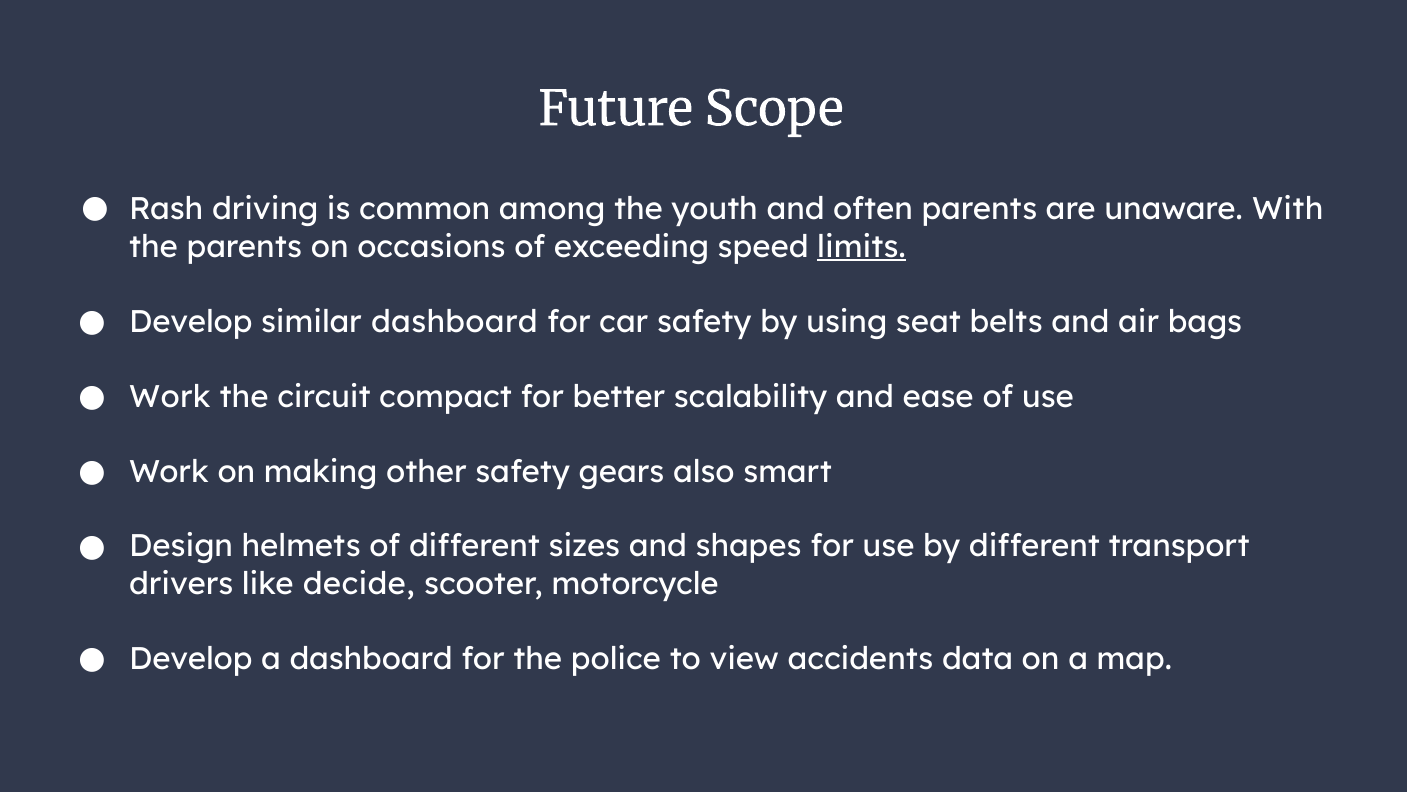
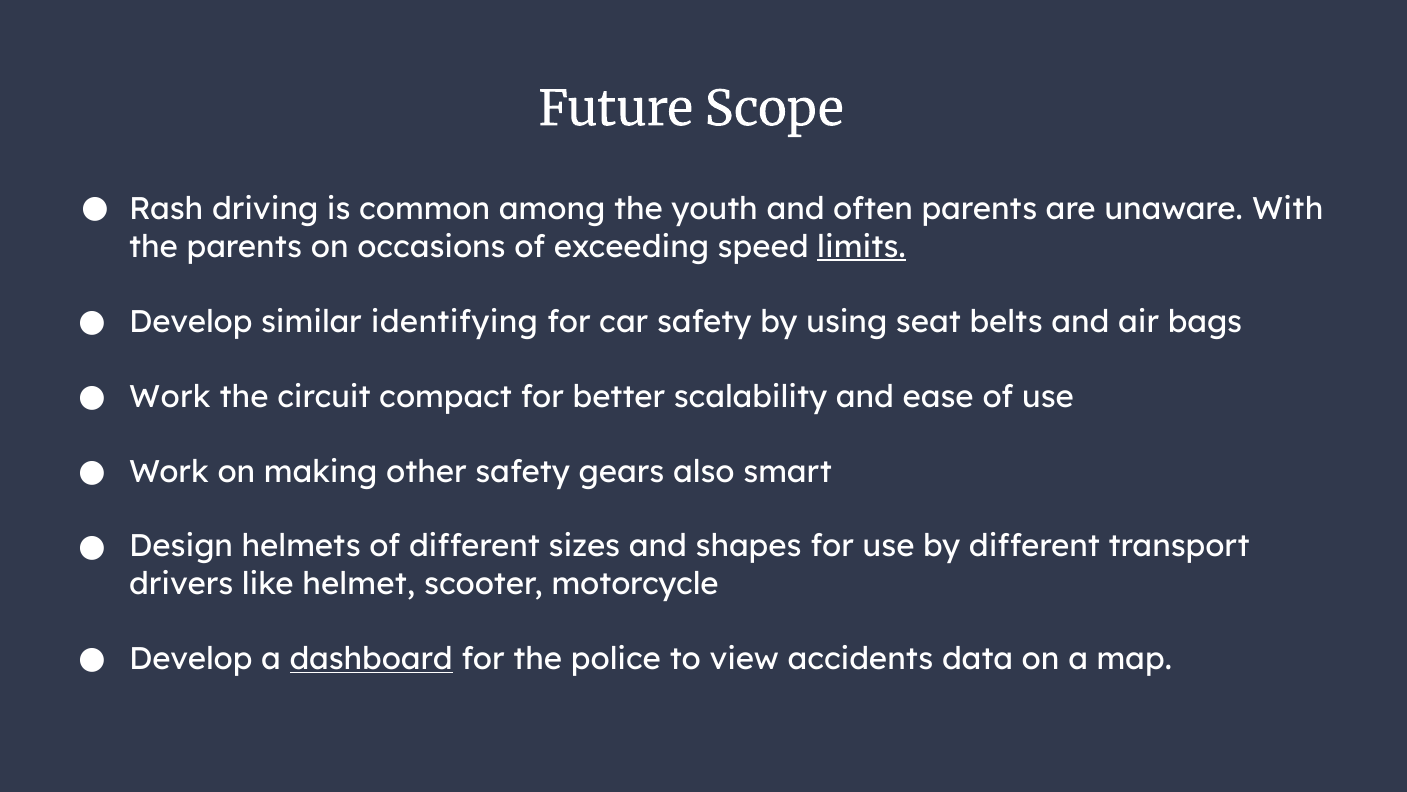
similar dashboard: dashboard -> identifying
decide: decide -> helmet
dashboard at (371, 659) underline: none -> present
